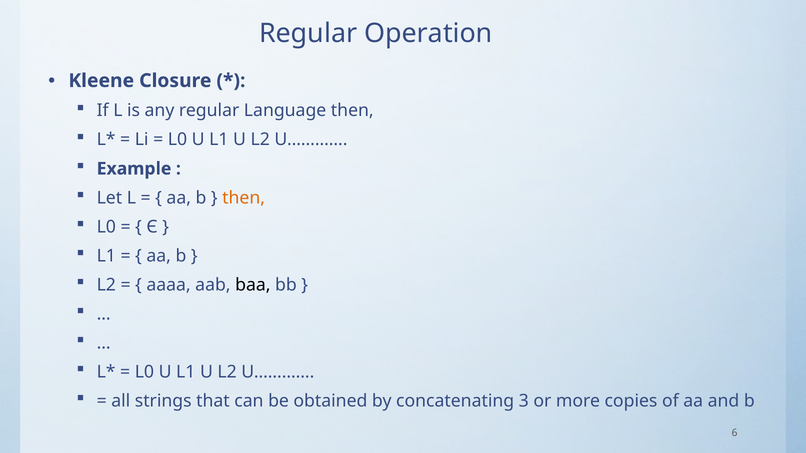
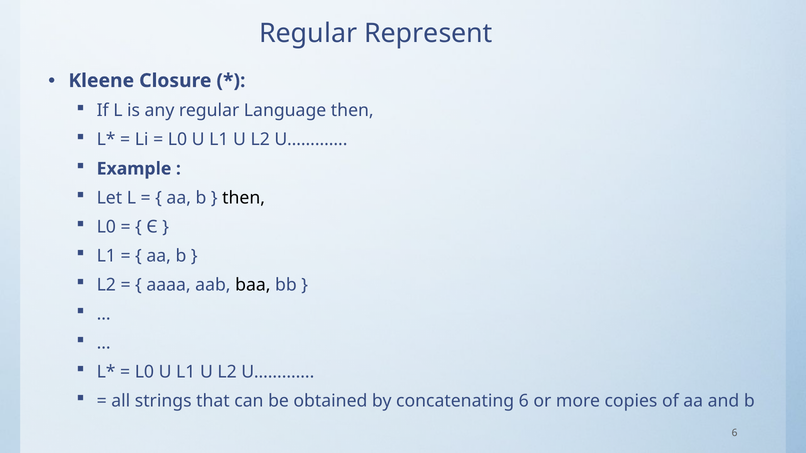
Operation: Operation -> Represent
then at (244, 198) colour: orange -> black
concatenating 3: 3 -> 6
